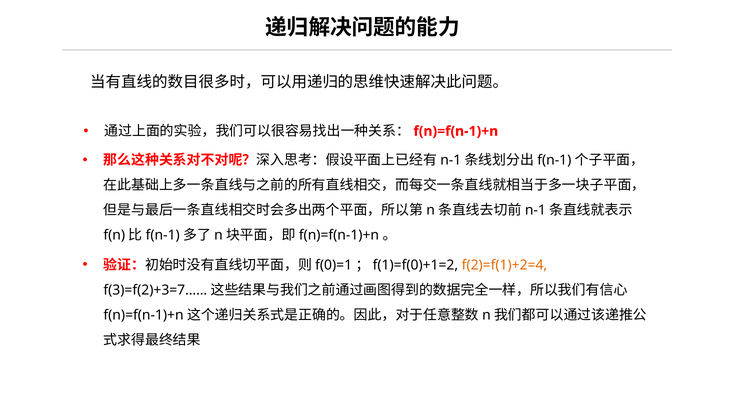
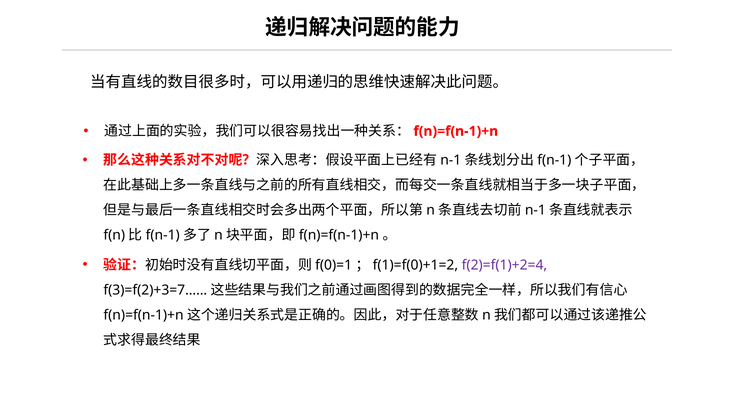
f(2)=f(1)+2=4 colour: orange -> purple
